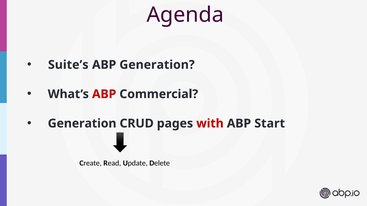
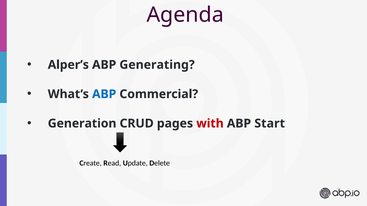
Suite’s: Suite’s -> Alper’s
ABP Generation: Generation -> Generating
ABP at (104, 94) colour: red -> blue
